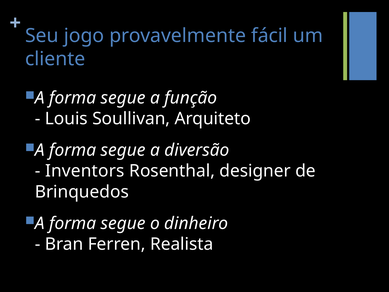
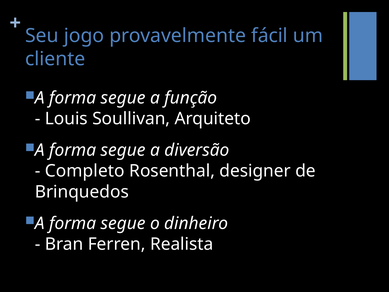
Inventors: Inventors -> Completo
